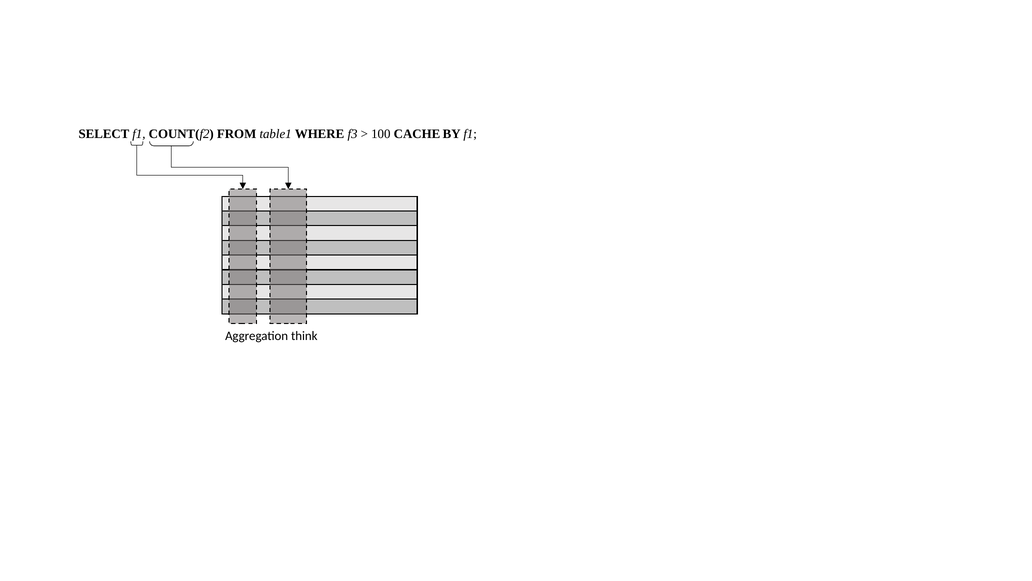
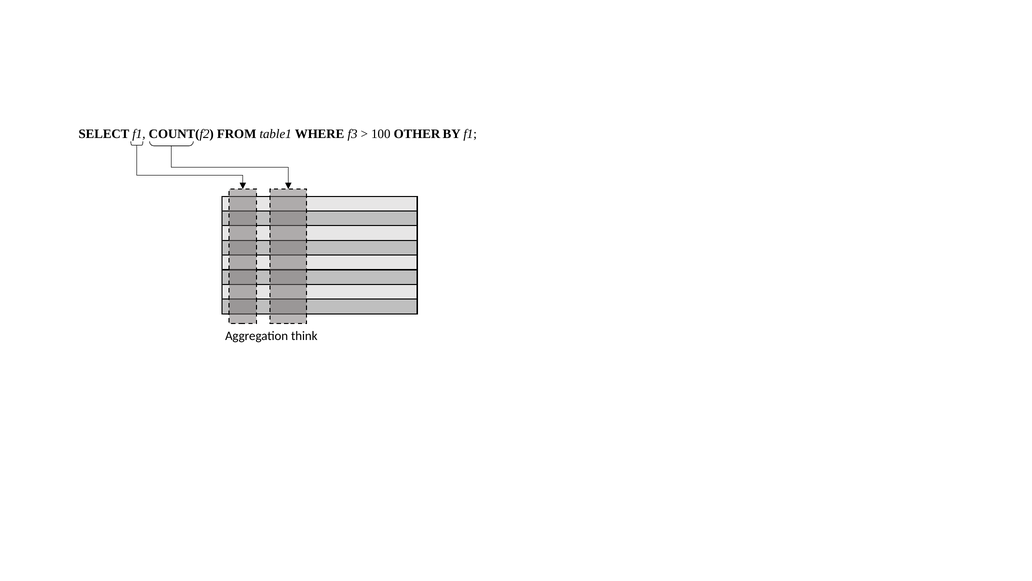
CACHE: CACHE -> OTHER
